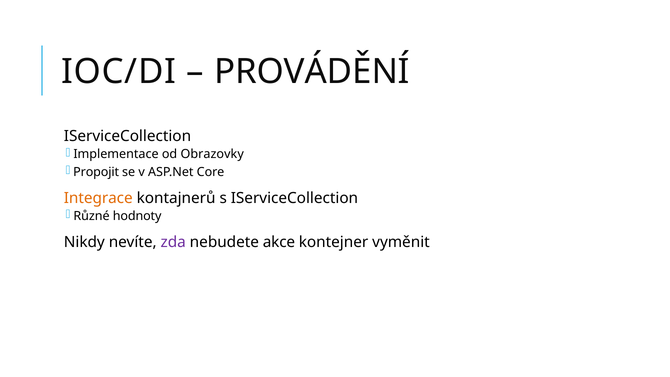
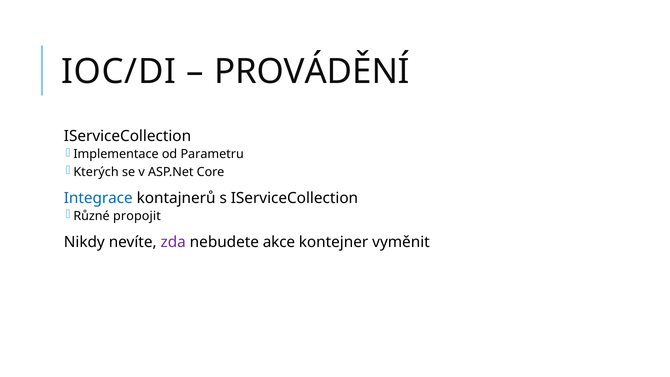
Obrazovky: Obrazovky -> Parametru
Propojit: Propojit -> Kterých
Integrace colour: orange -> blue
hodnoty: hodnoty -> propojit
